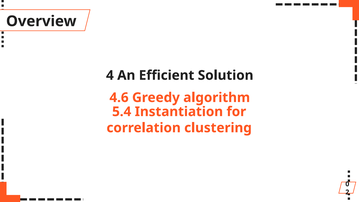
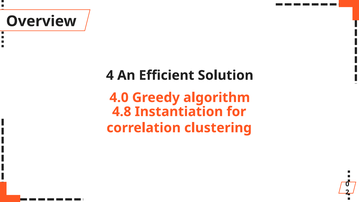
4.6: 4.6 -> 4.0
5.4: 5.4 -> 4.8
